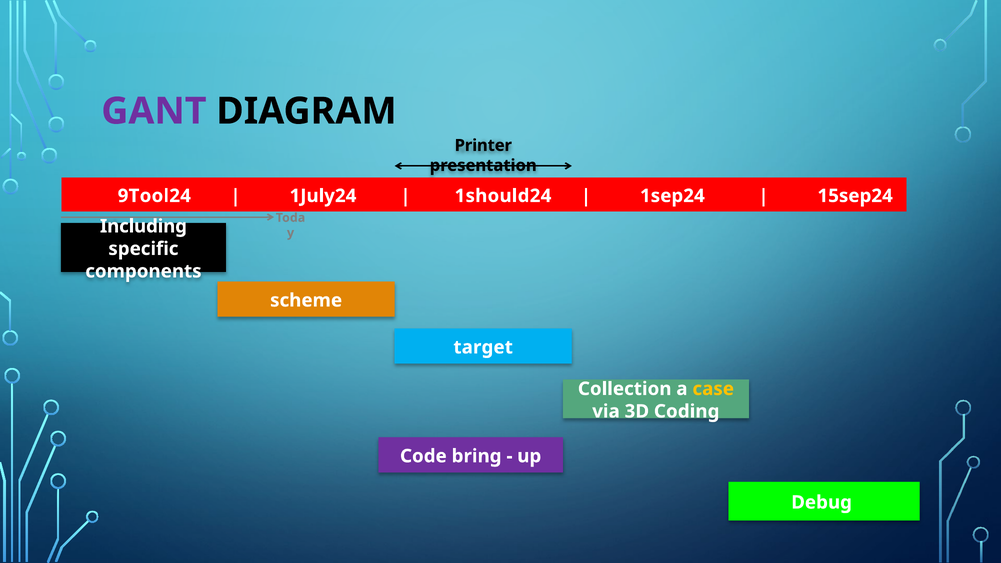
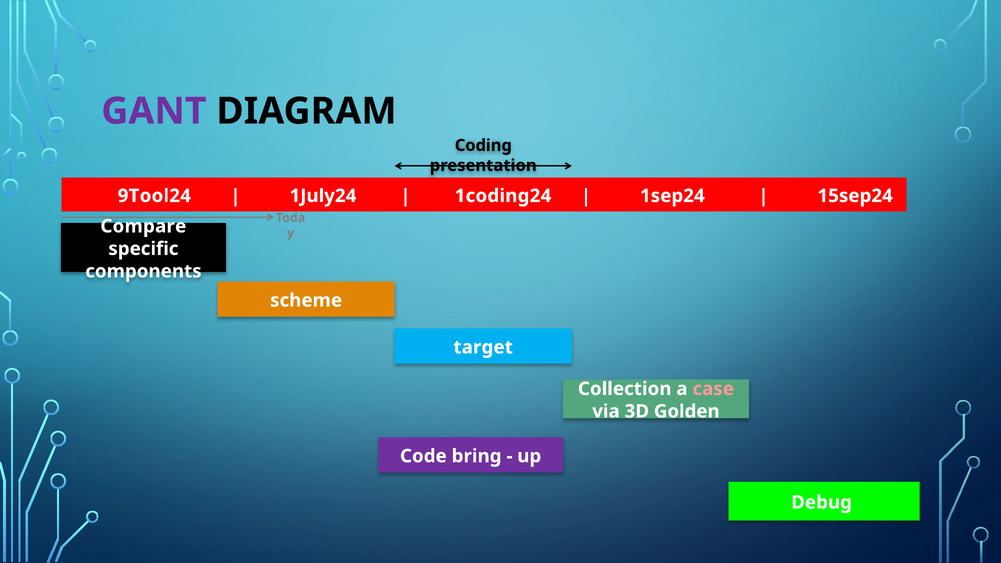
Printer: Printer -> Coding
1should24: 1should24 -> 1coding24
Including: Including -> Compare
case colour: yellow -> pink
Coding: Coding -> Golden
